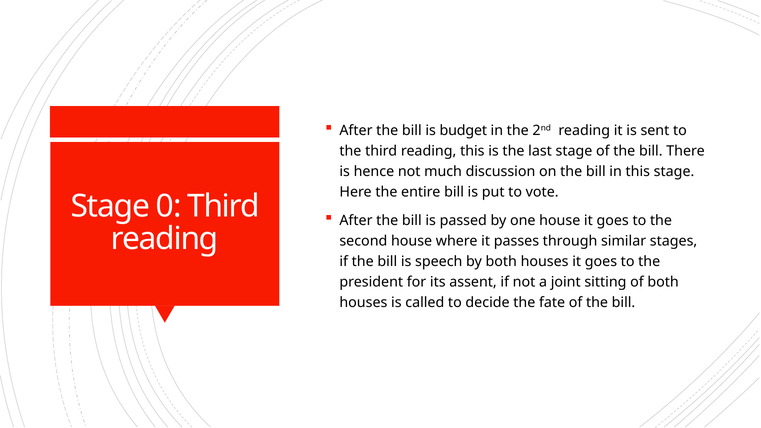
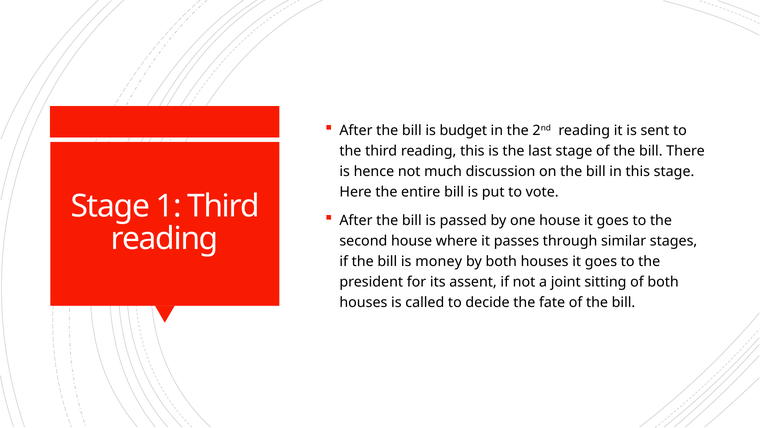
0: 0 -> 1
speech: speech -> money
